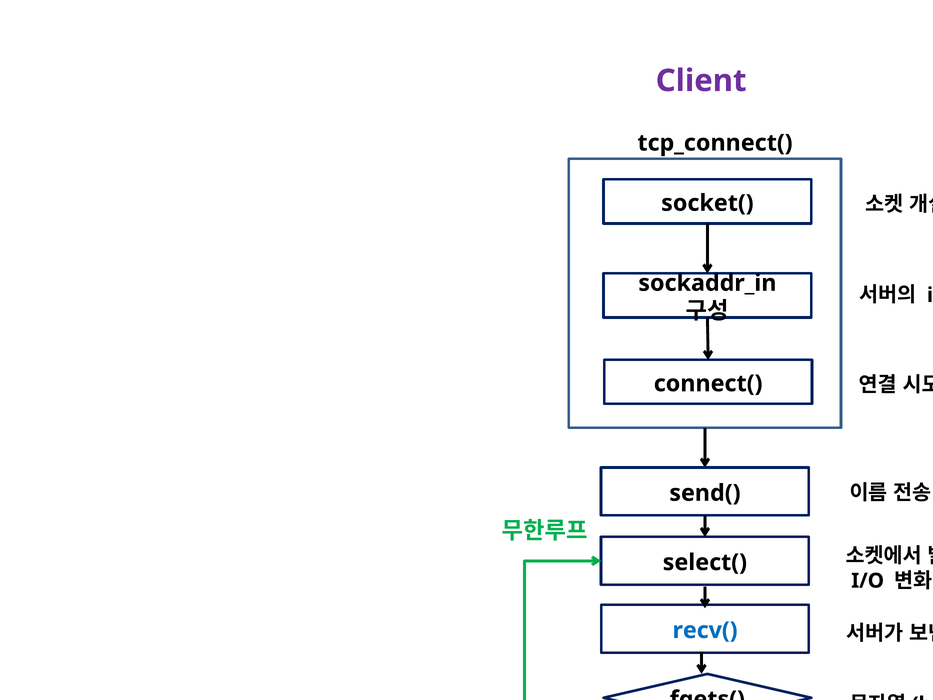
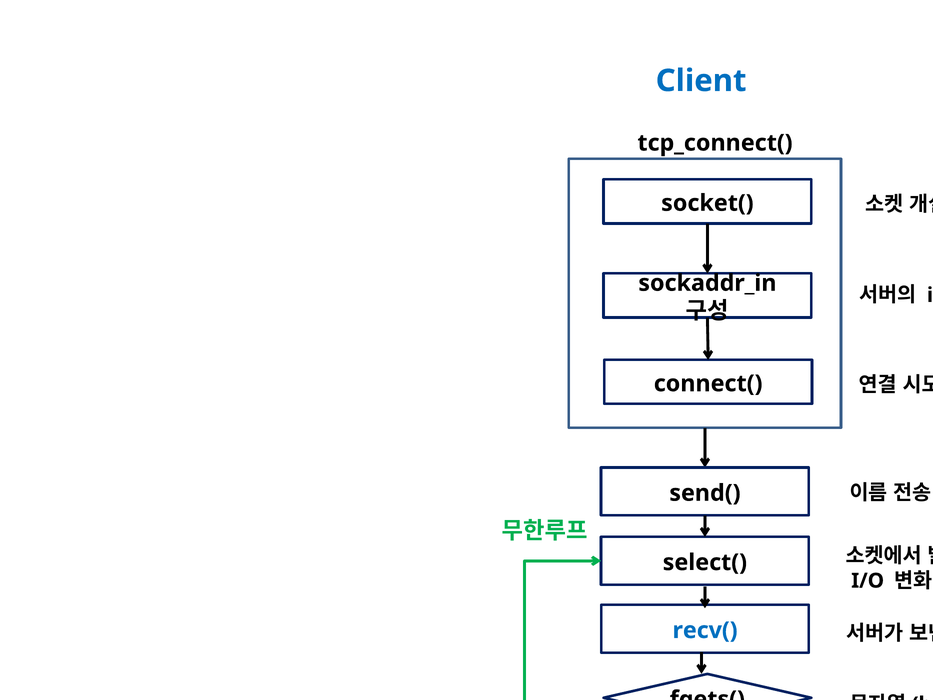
Client colour: purple -> blue
